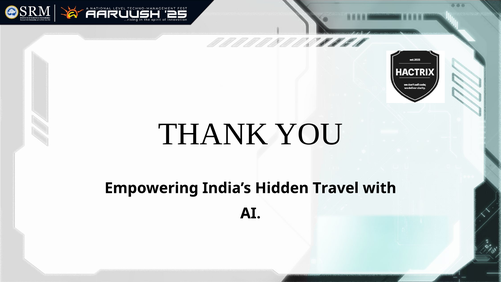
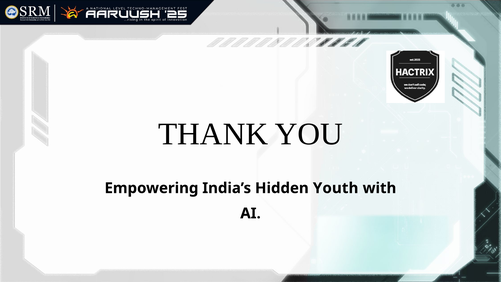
Travel: Travel -> Youth
